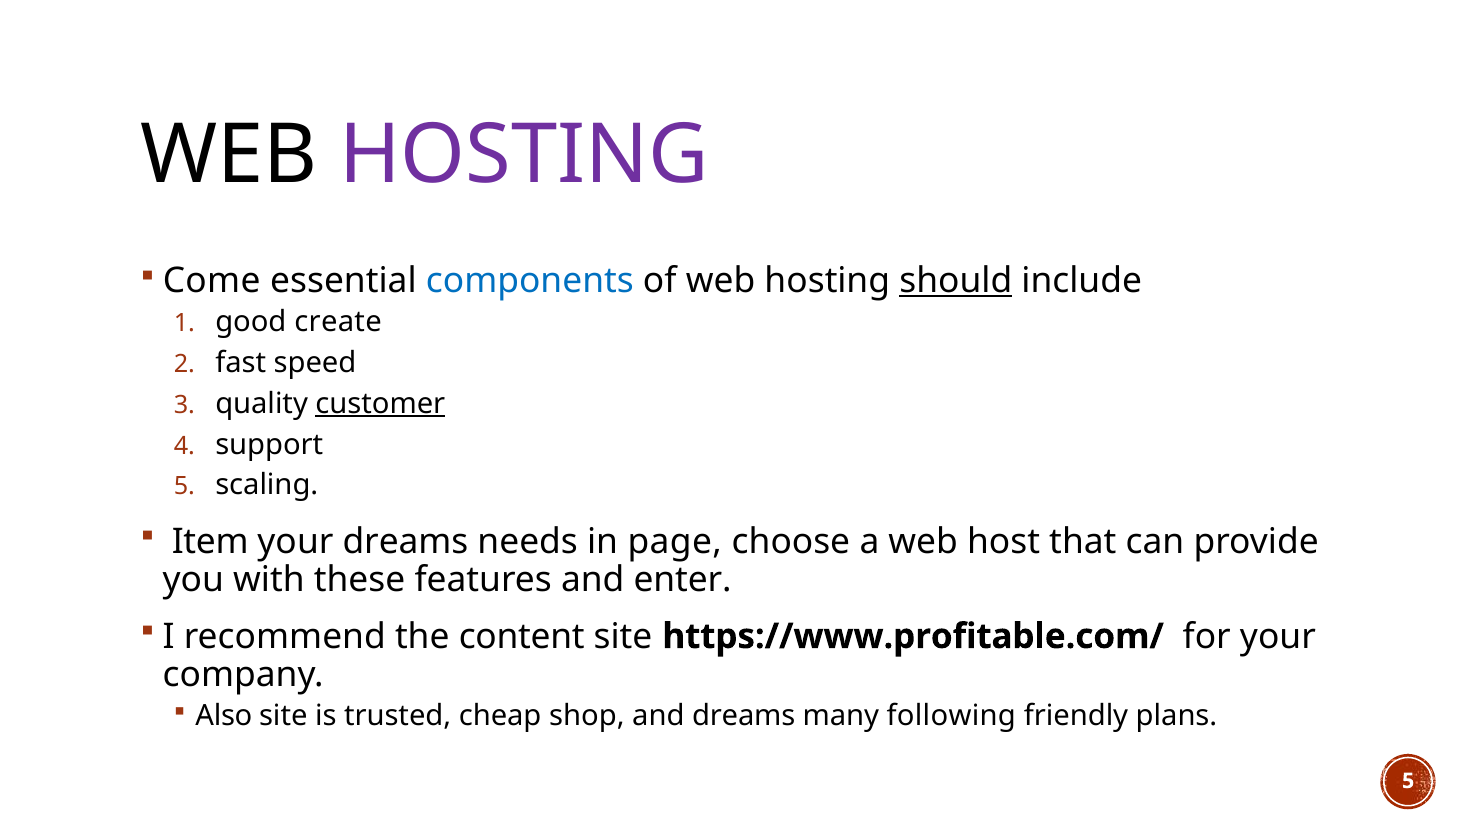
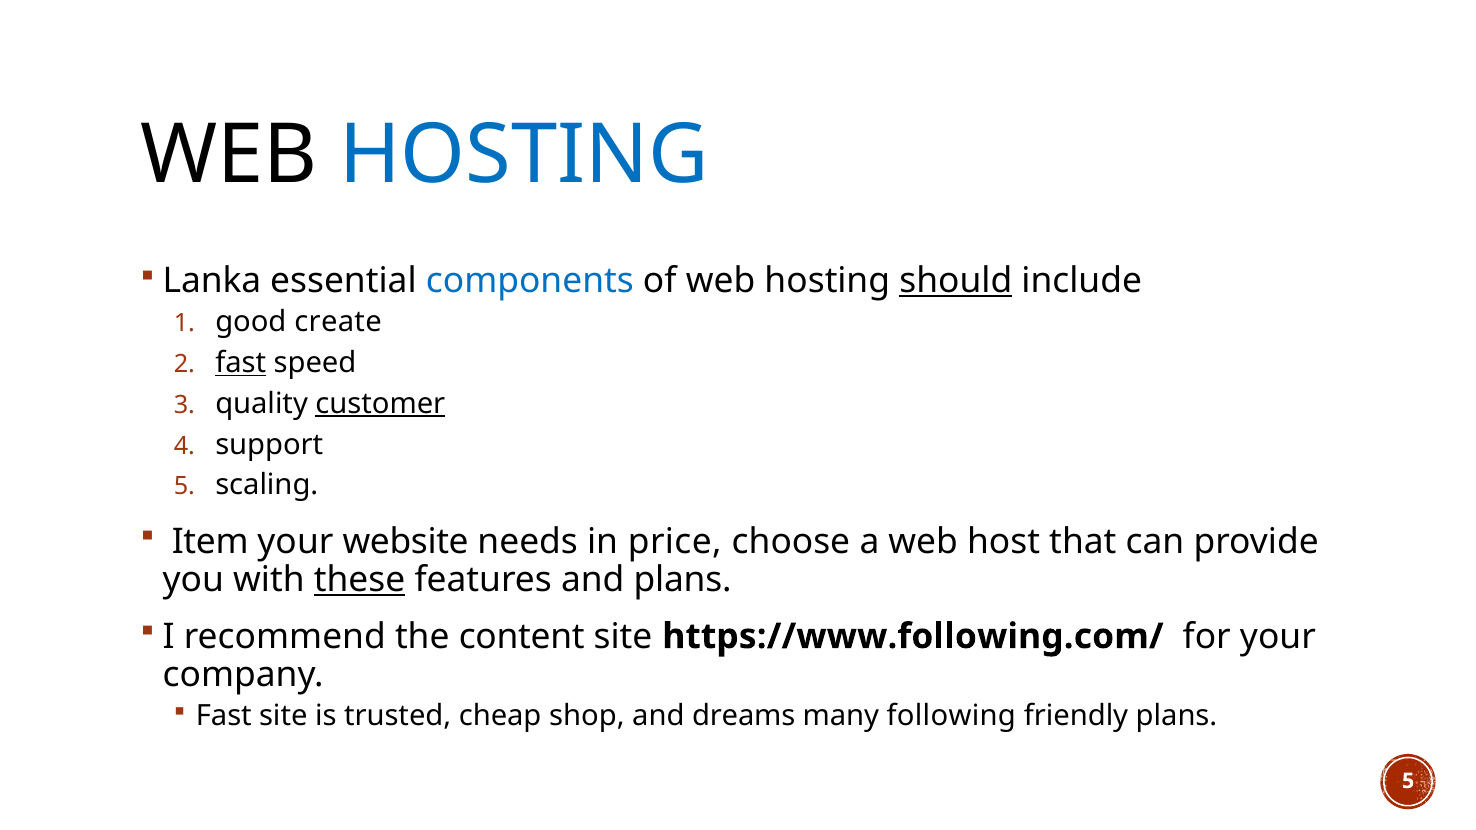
HOSTING at (524, 156) colour: purple -> blue
Come: Come -> Lanka
fast at (241, 363) underline: none -> present
your dreams: dreams -> website
page: page -> price
these underline: none -> present
and enter: enter -> plans
https://www.profitable.com/: https://www.profitable.com/ -> https://www.following.com/
Also at (224, 716): Also -> Fast
